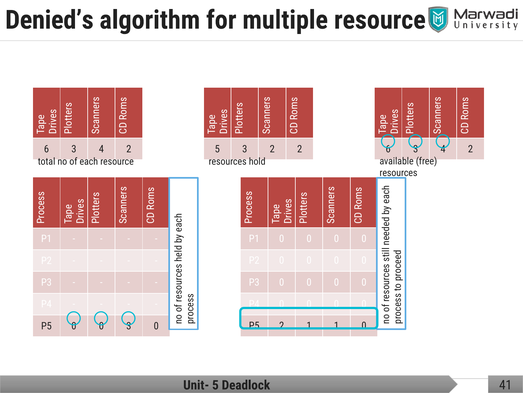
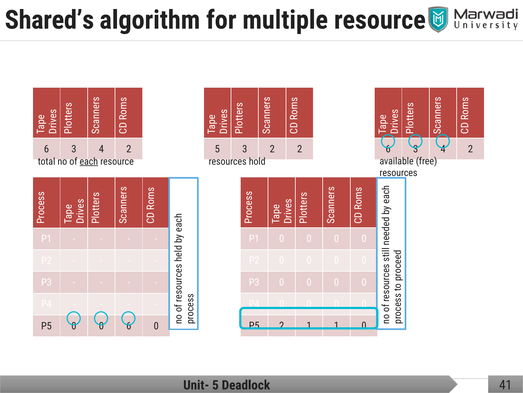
Denied’s: Denied’s -> Shared’s
each underline: none -> present
0 3: 3 -> 6
